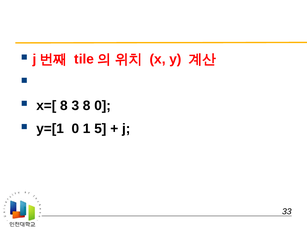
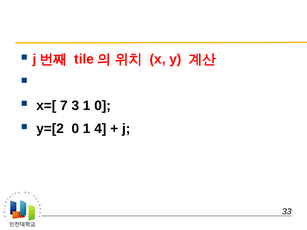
x=[ 8: 8 -> 7
3 8: 8 -> 1
y=[1: y=[1 -> y=[2
5: 5 -> 4
